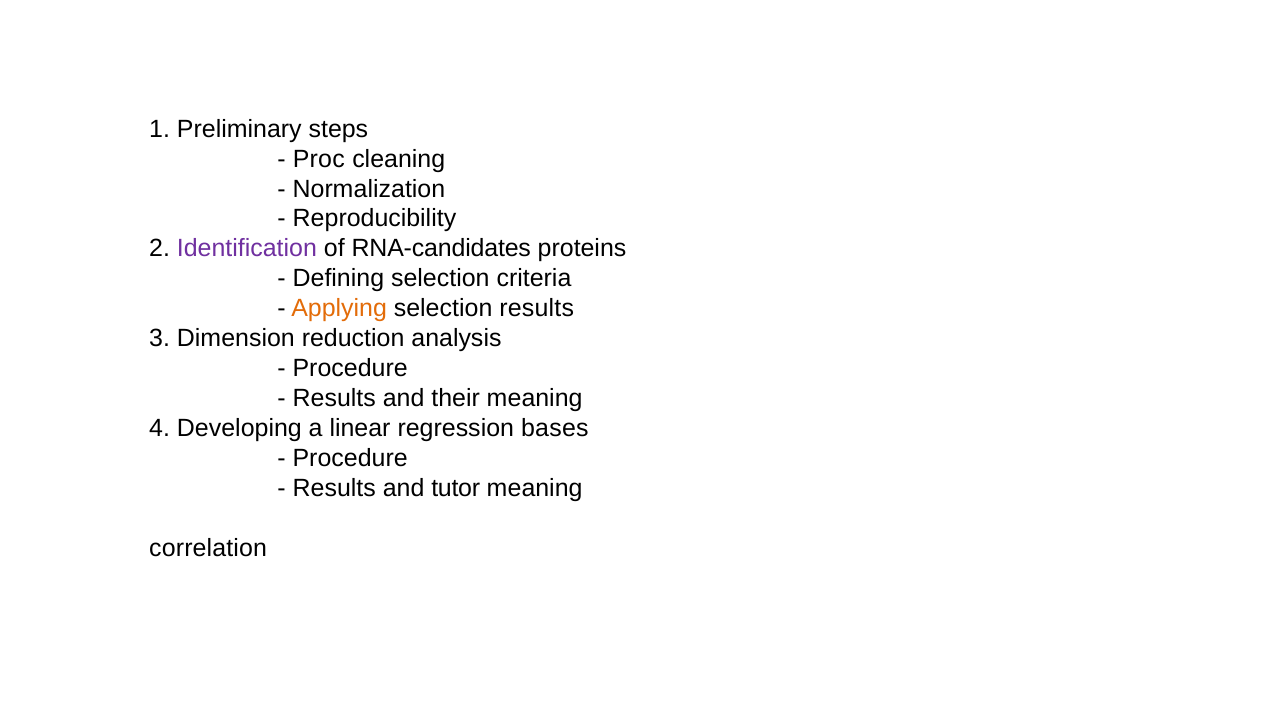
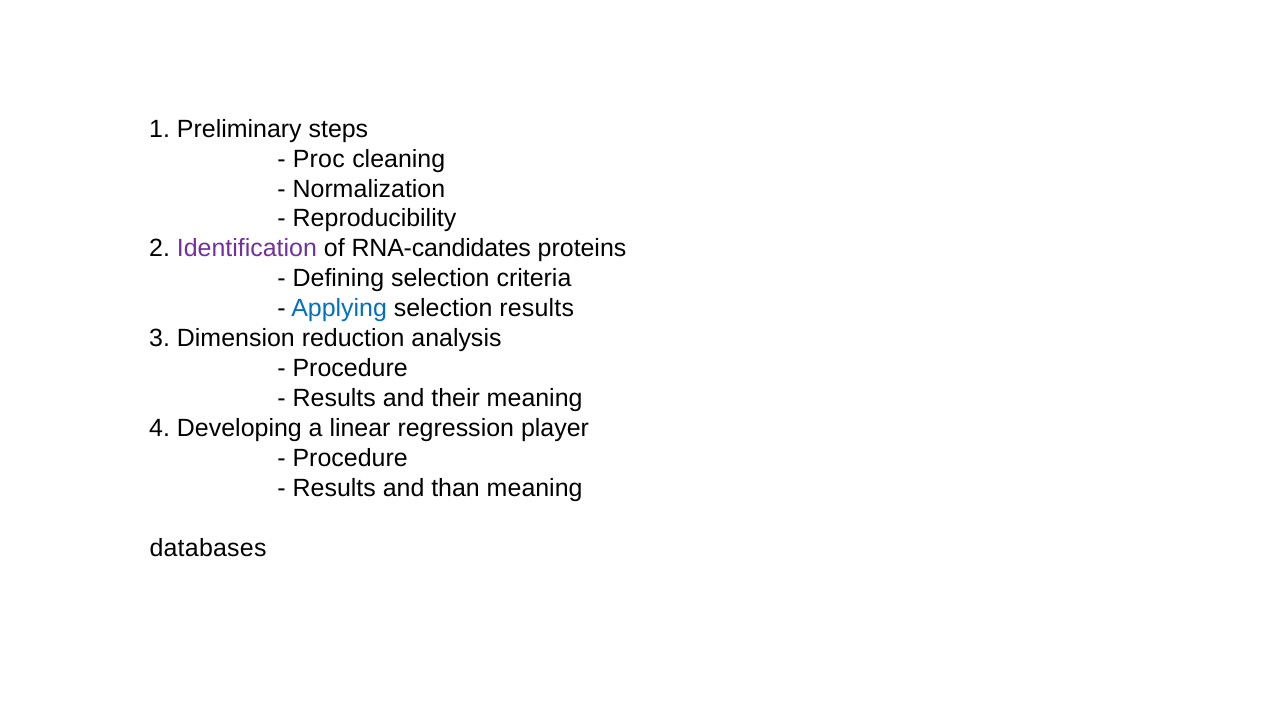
Applying colour: orange -> blue
bases: bases -> player
tutor: tutor -> than
correlation: correlation -> databases
